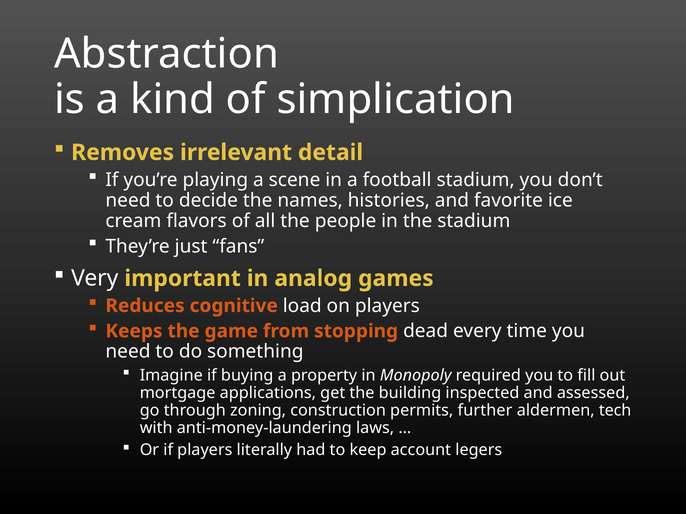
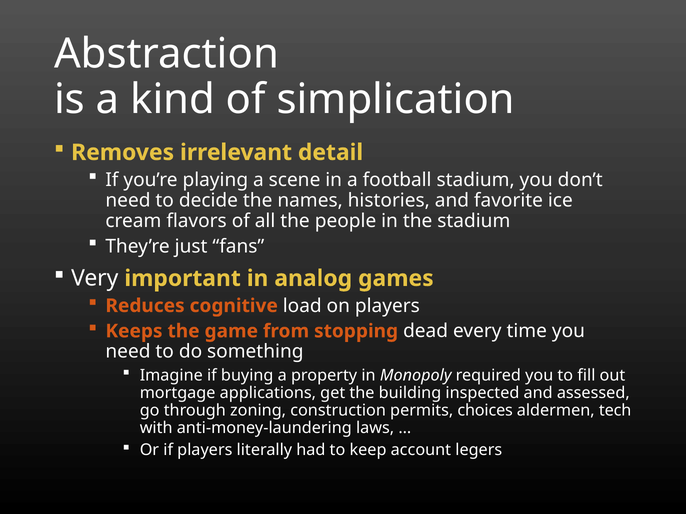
further: further -> choices
